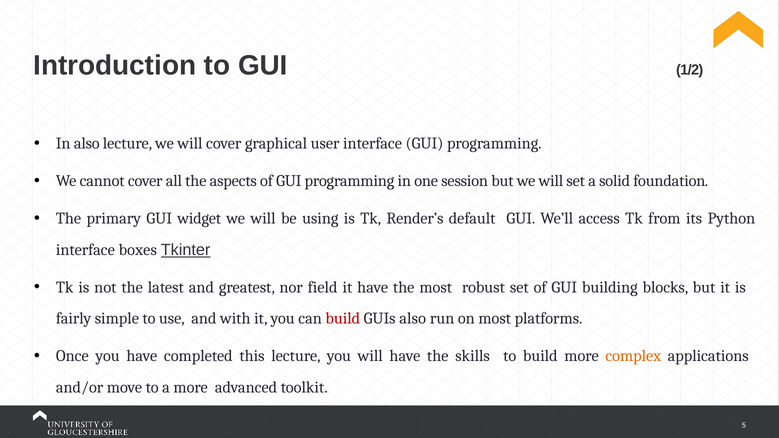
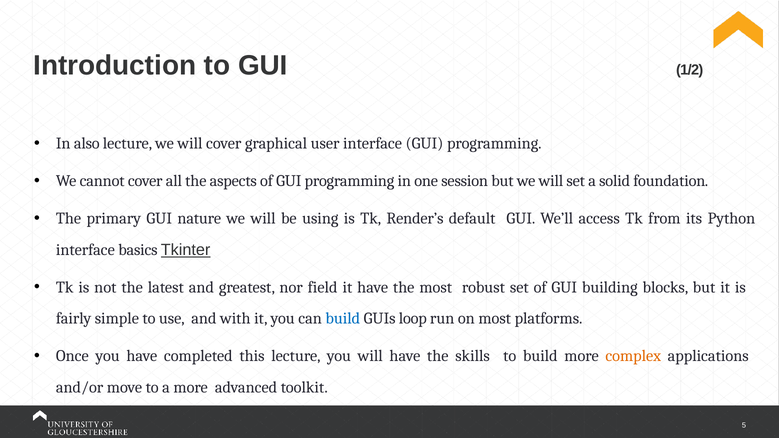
widget: widget -> nature
boxes: boxes -> basics
build at (343, 319) colour: red -> blue
GUIs also: also -> loop
